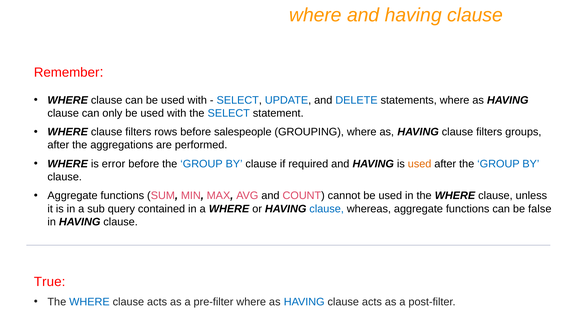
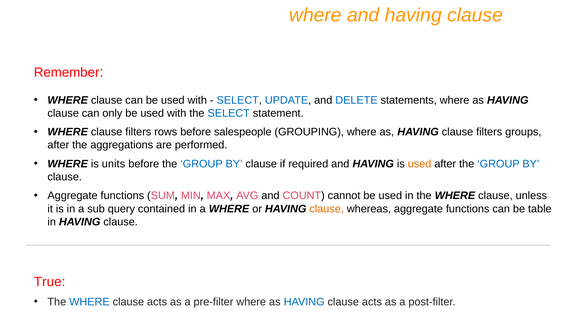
error: error -> units
clause at (327, 209) colour: blue -> orange
false: false -> table
